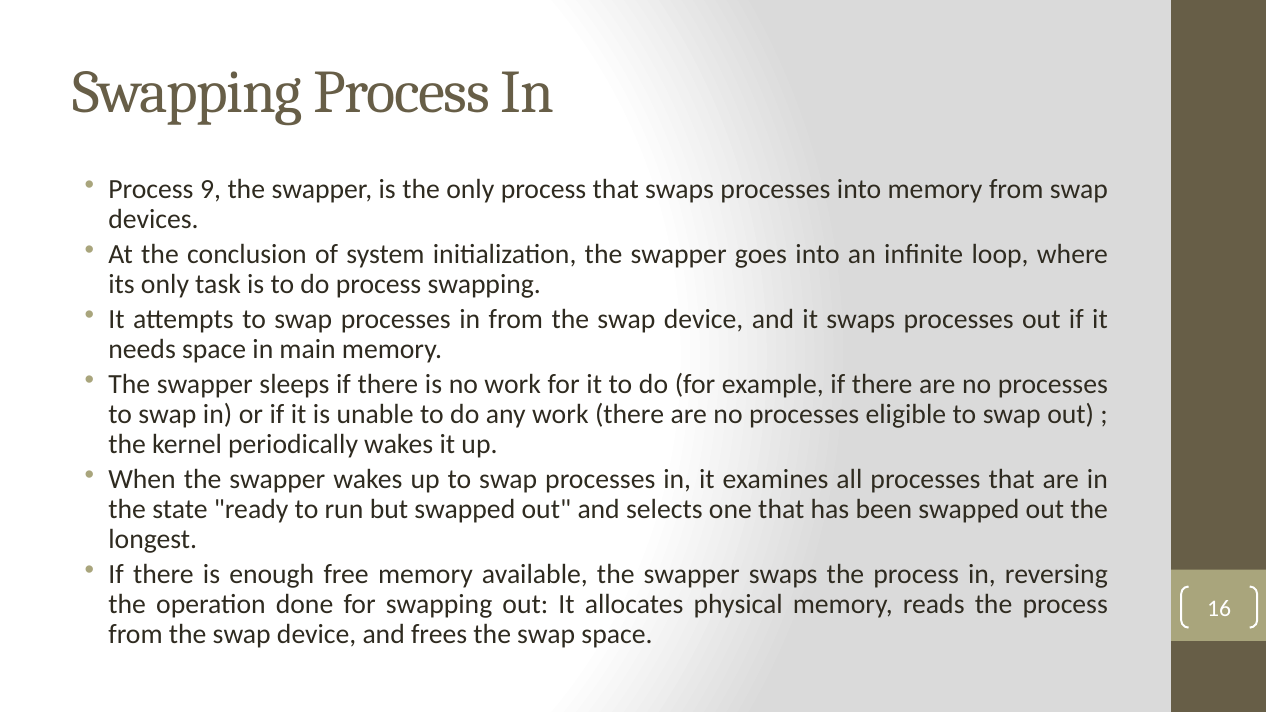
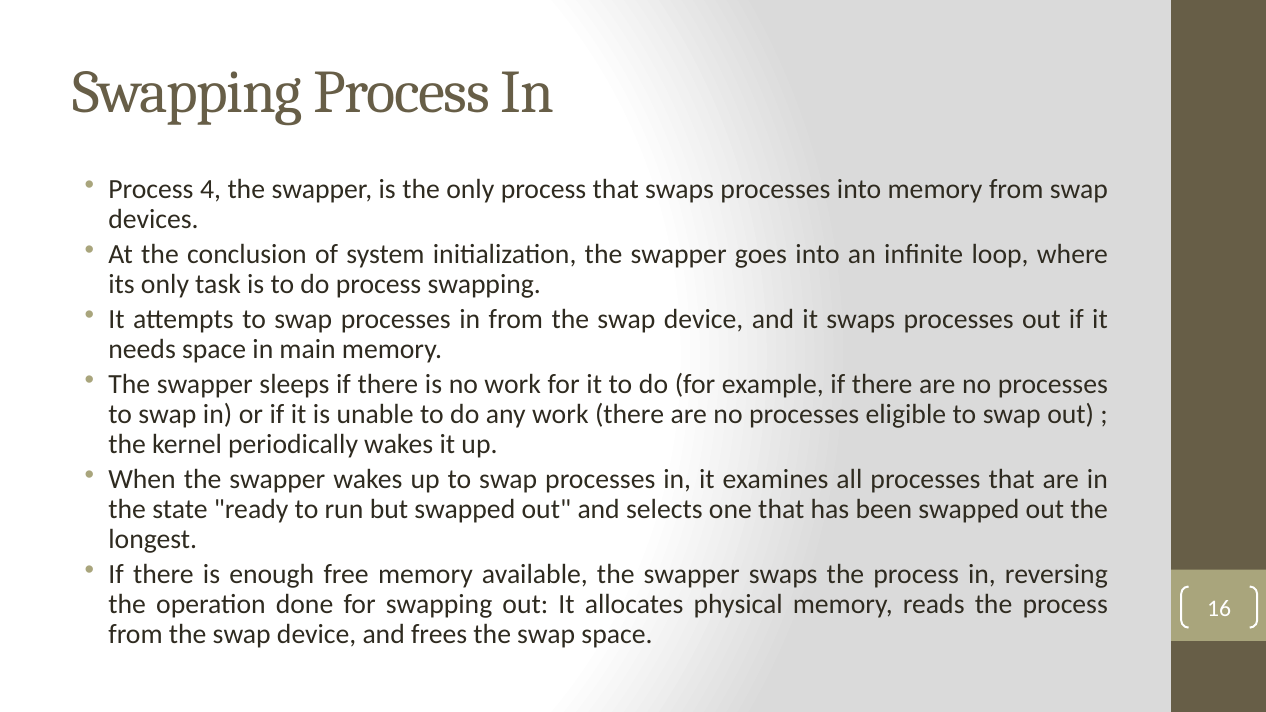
9: 9 -> 4
